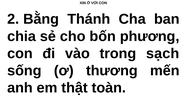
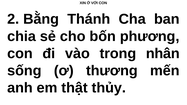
sạch: sạch -> nhân
toàn: toàn -> thủy
